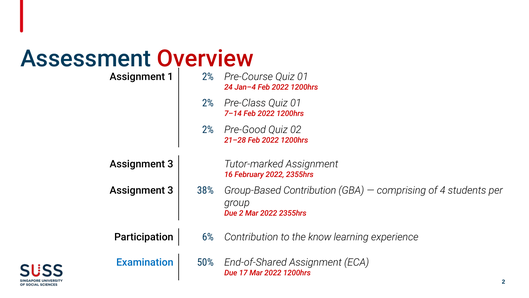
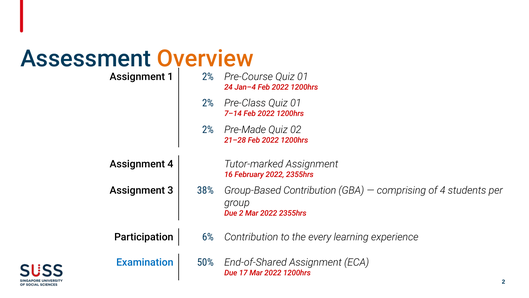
Overview colour: red -> orange
Pre-Good: Pre-Good -> Pre-Made
3 at (170, 164): 3 -> 4
know: know -> every
